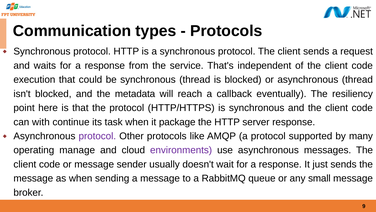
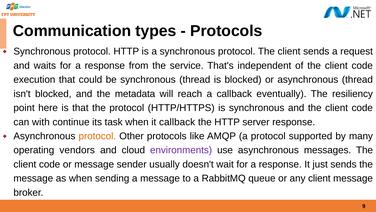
it package: package -> callback
protocol at (97, 136) colour: purple -> orange
manage: manage -> vendors
any small: small -> client
